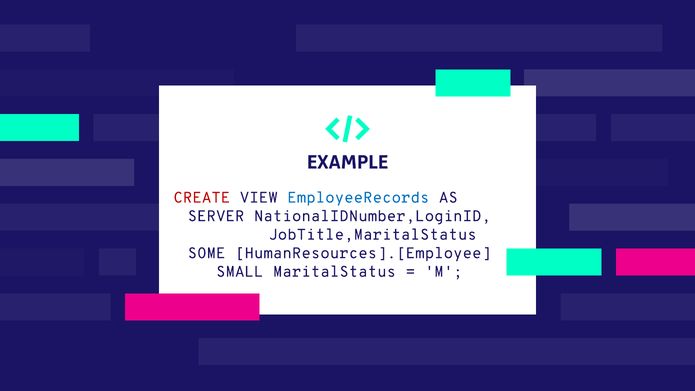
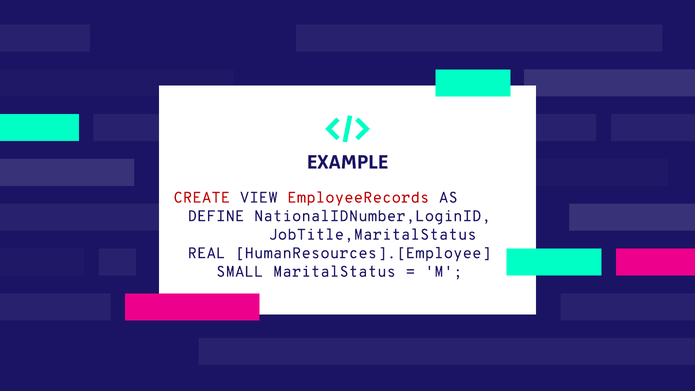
EmployeeRecords colour: blue -> red
SERVER: SERVER -> DEFINE
SOME: SOME -> REAL
